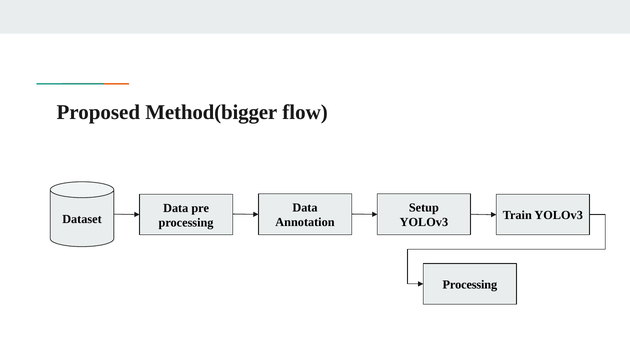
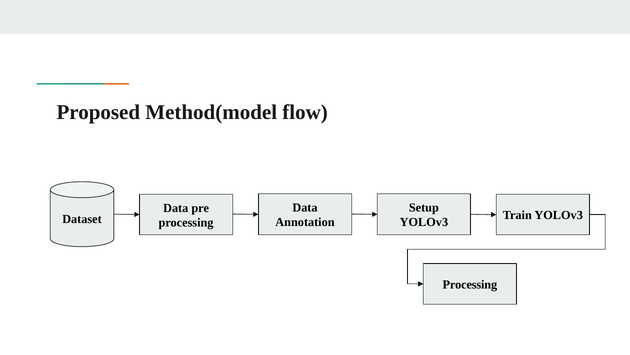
Method(bigger: Method(bigger -> Method(model
